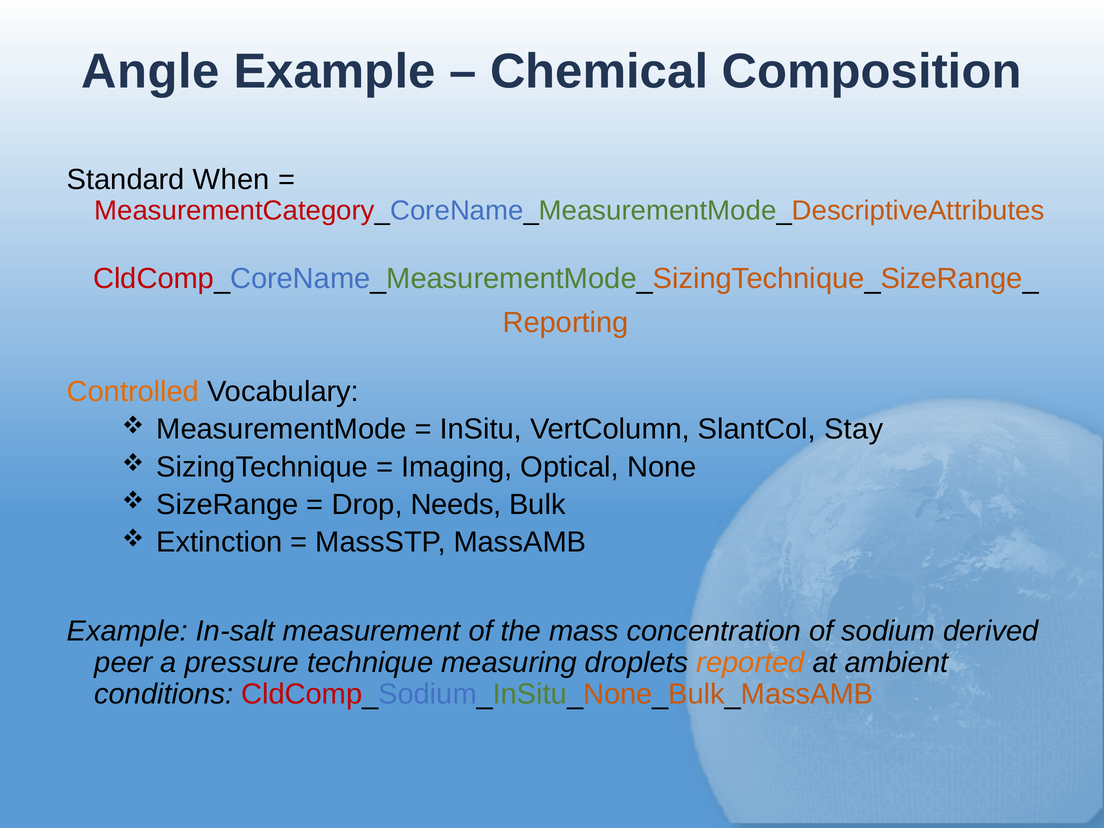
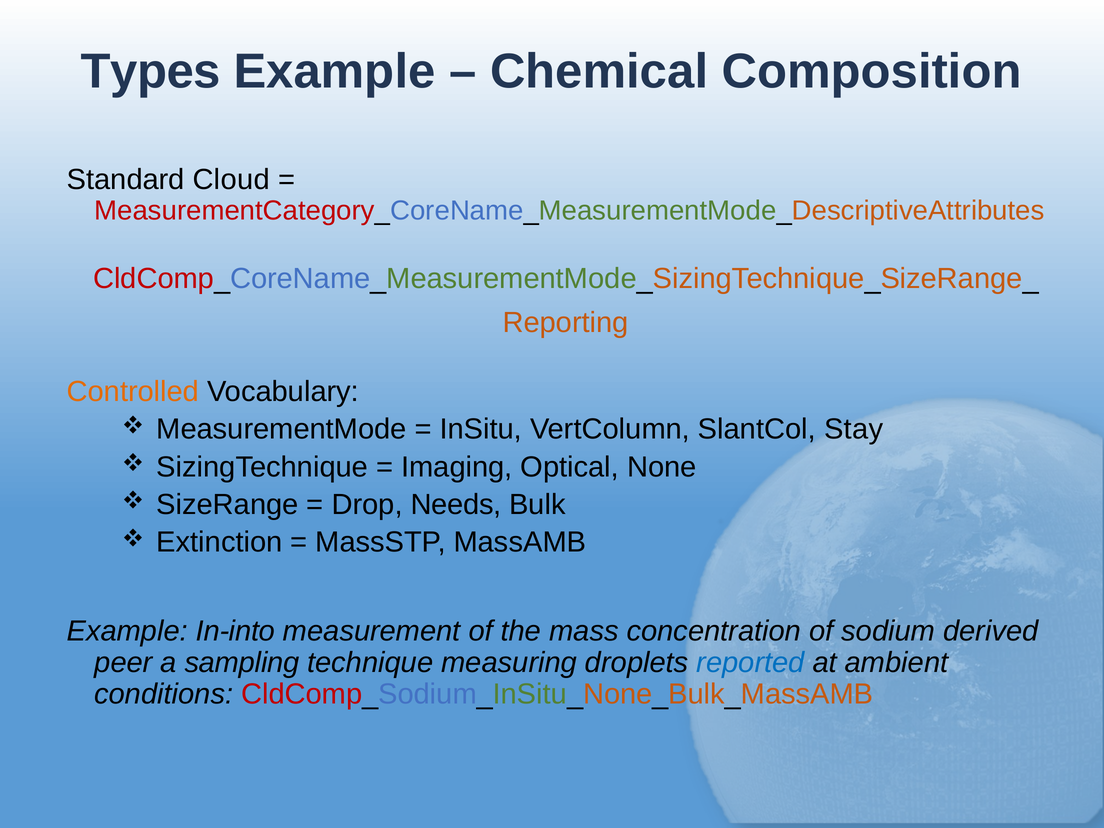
Angle: Angle -> Types
When: When -> Cloud
In-salt: In-salt -> In-into
pressure: pressure -> sampling
reported colour: orange -> blue
